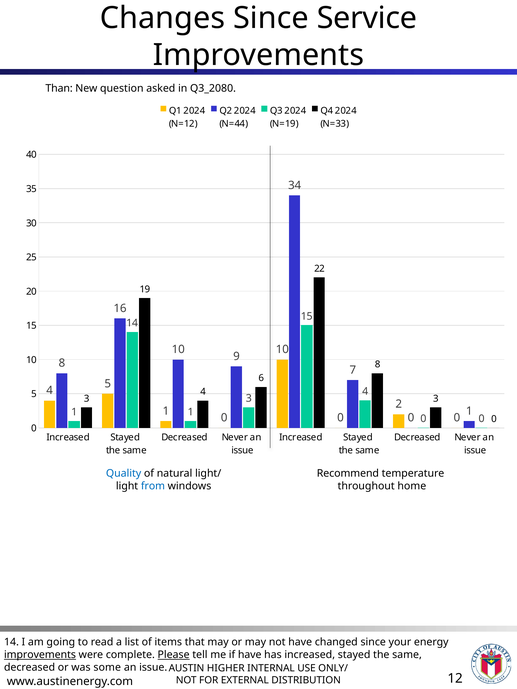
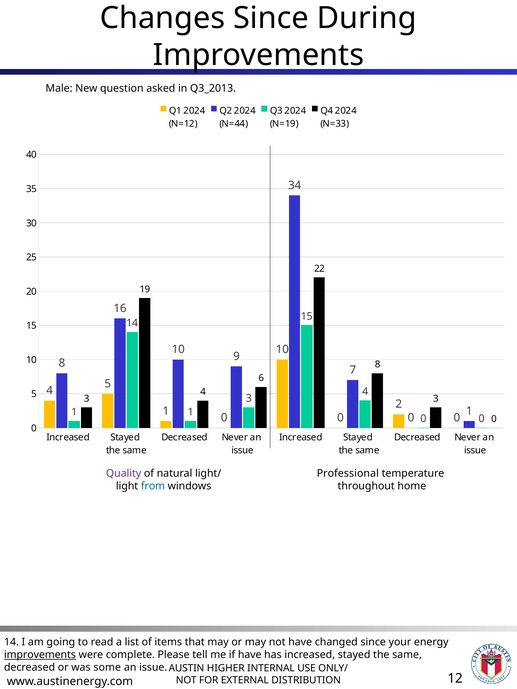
Service: Service -> During
Than: Than -> Male
Q3_2080: Q3_2080 -> Q3_2013
Quality colour: blue -> purple
Recommend: Recommend -> Professional
Please underline: present -> none
